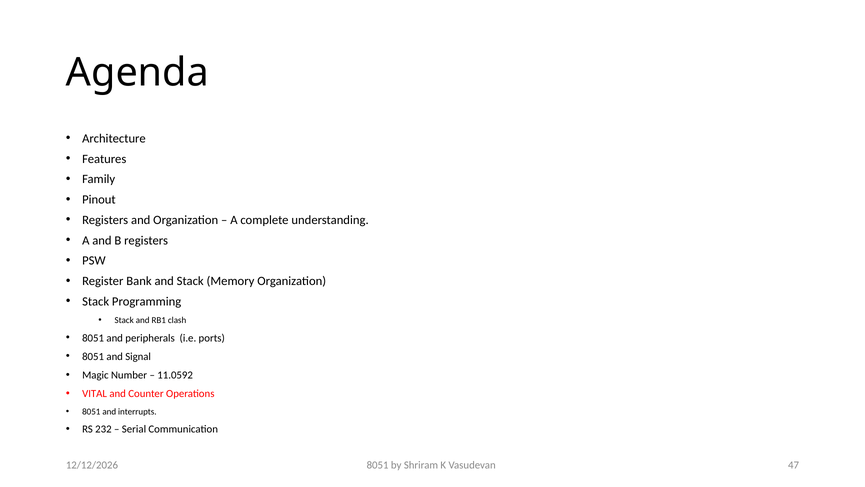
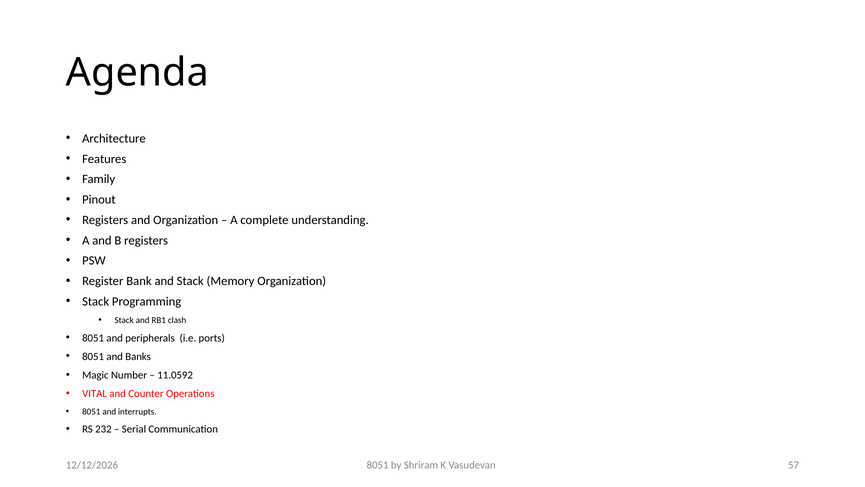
Signal: Signal -> Banks
47: 47 -> 57
